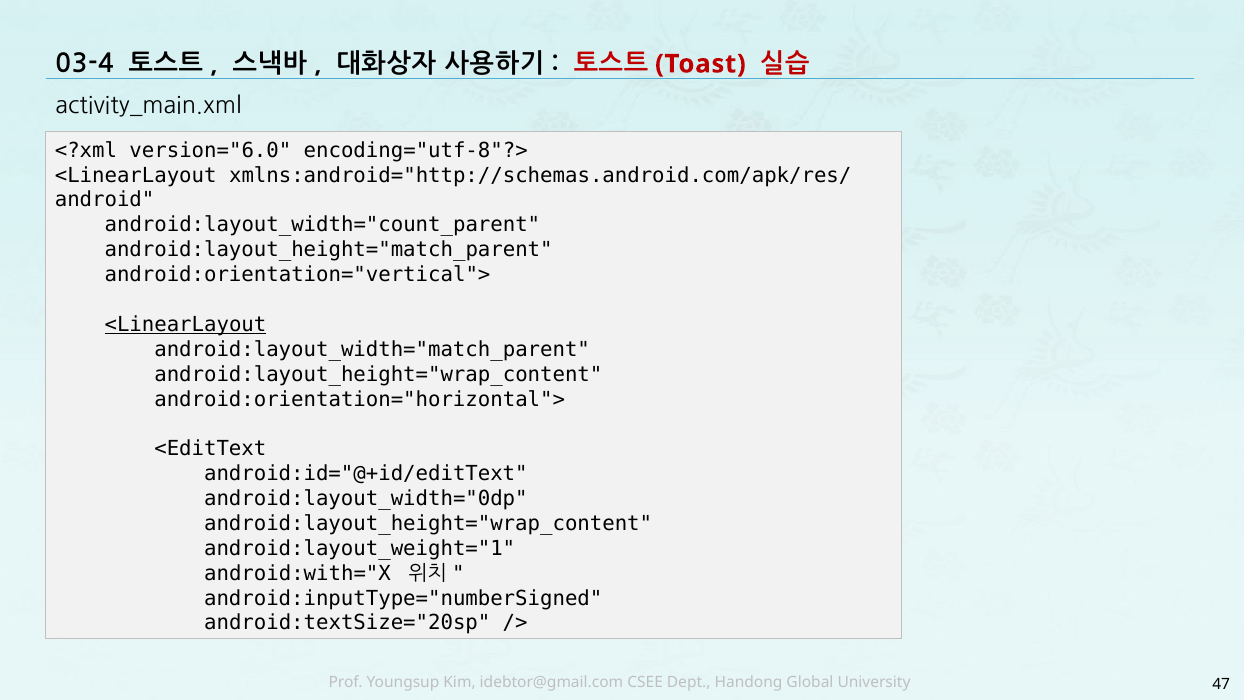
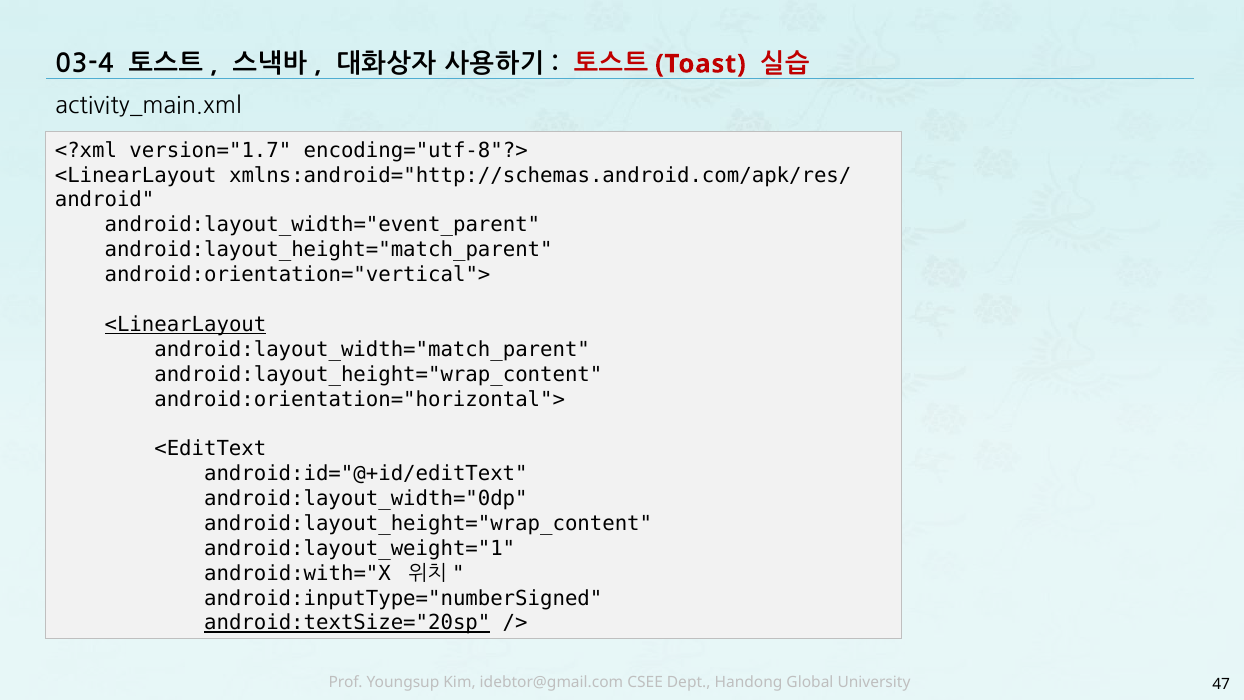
version="6.0: version="6.0 -> version="1.7
android:layout_width="count_parent: android:layout_width="count_parent -> android:layout_width="event_parent
android:textSize="20sp underline: none -> present
